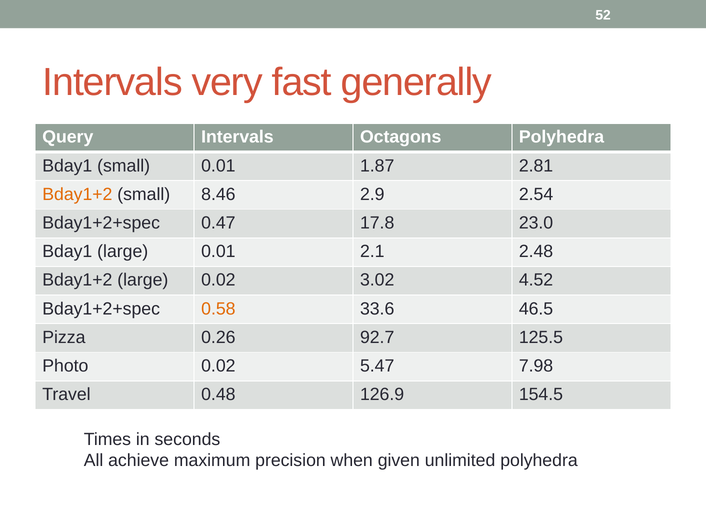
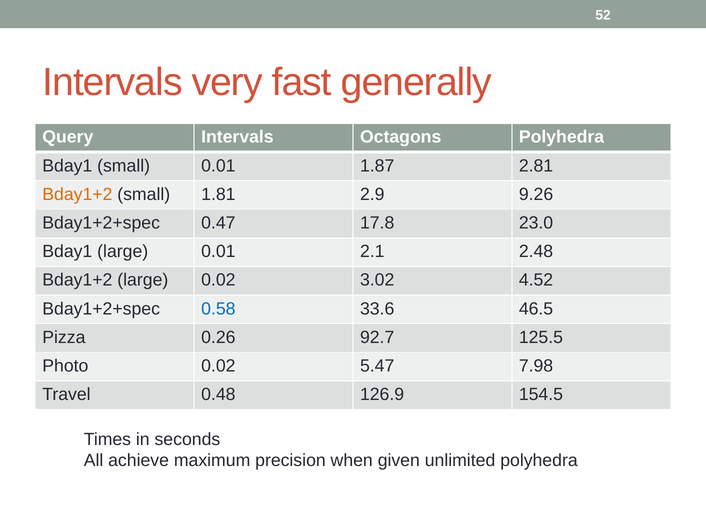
8.46: 8.46 -> 1.81
2.54: 2.54 -> 9.26
0.58 colour: orange -> blue
